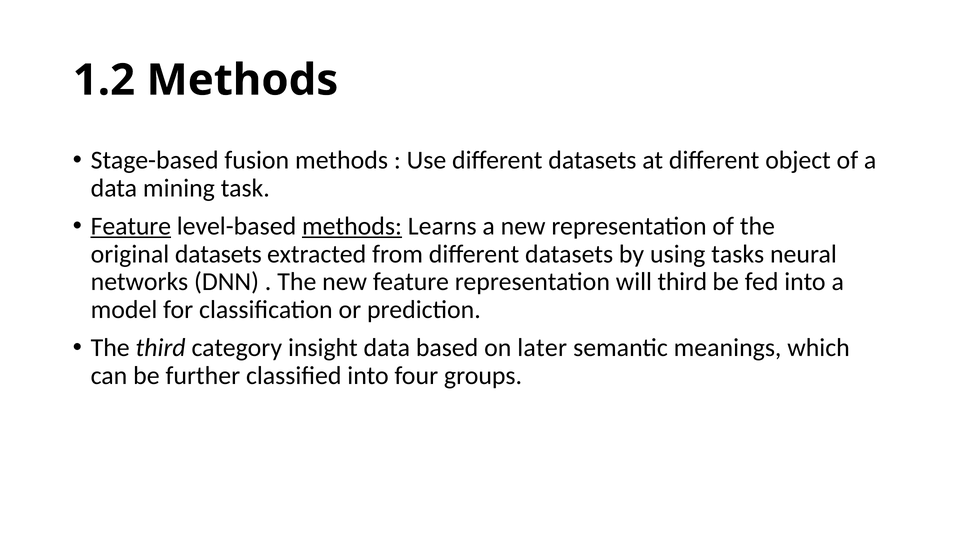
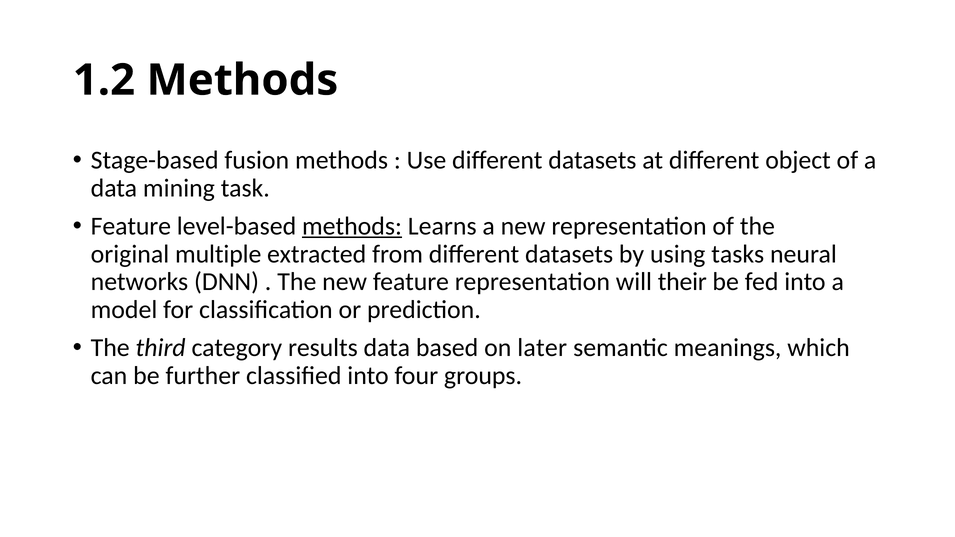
Feature at (131, 226) underline: present -> none
original datasets: datasets -> multiple
will third: third -> their
insight: insight -> results
